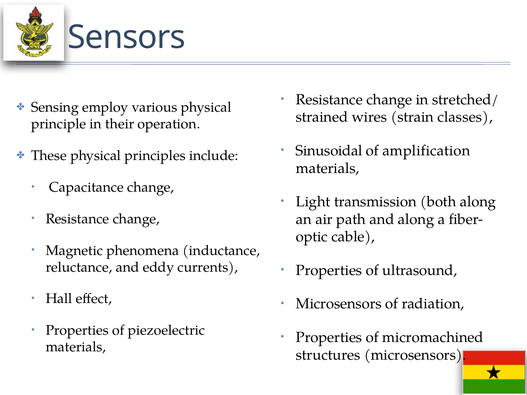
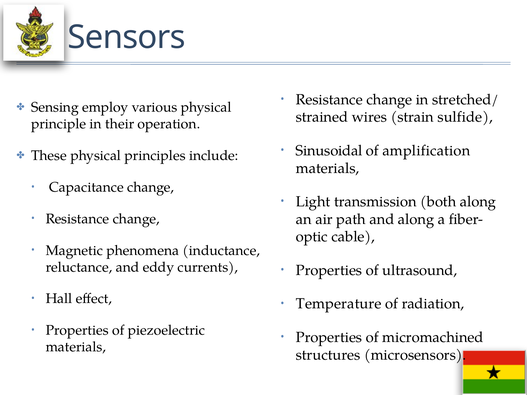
classes: classes -> sulfide
Microsensors at (339, 304): Microsensors -> Temperature
